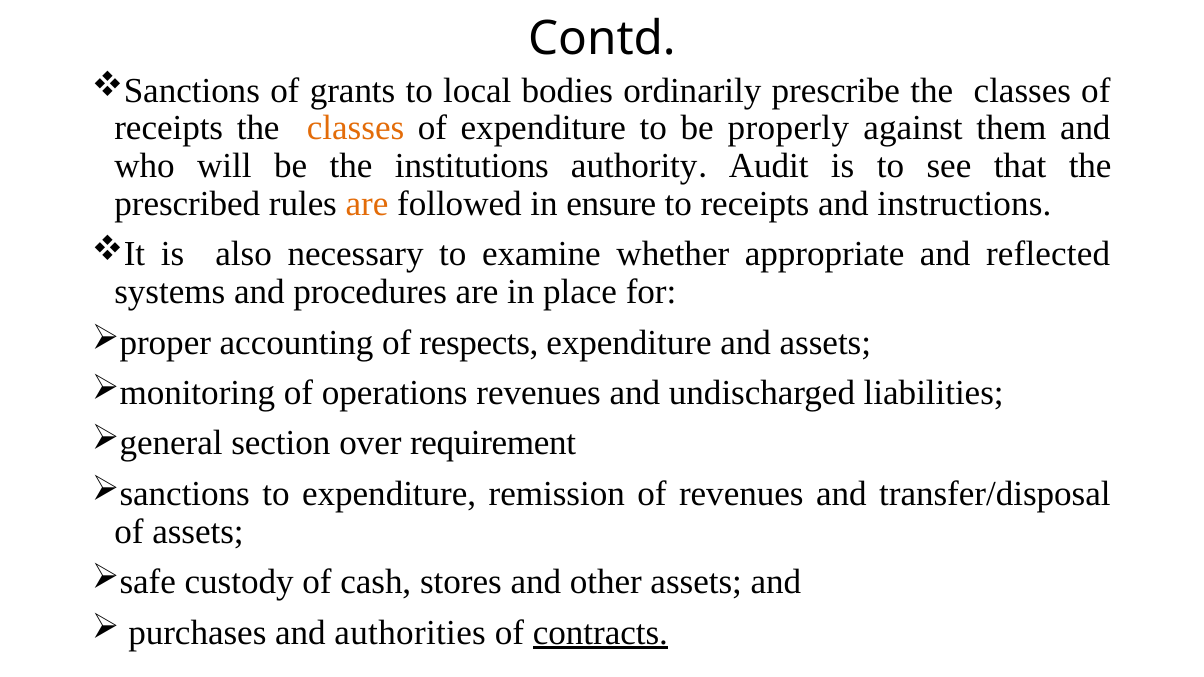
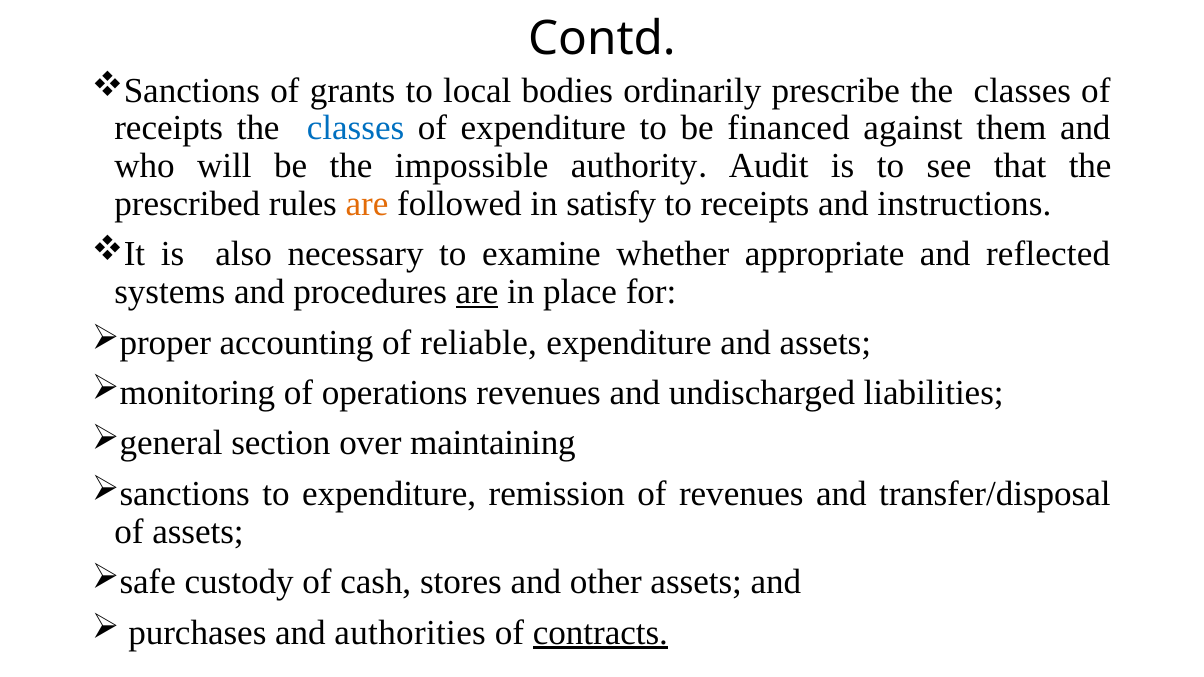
classes at (356, 128) colour: orange -> blue
properly: properly -> financed
institutions: institutions -> impossible
ensure: ensure -> satisfy
are at (477, 292) underline: none -> present
respects: respects -> reliable
requirement: requirement -> maintaining
